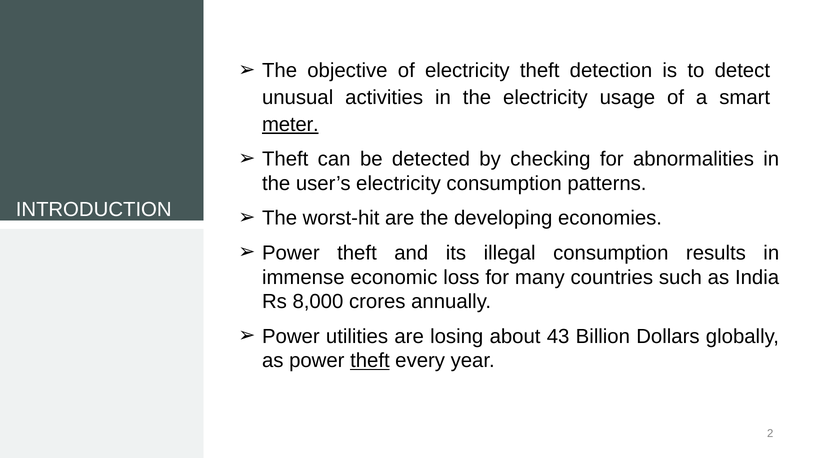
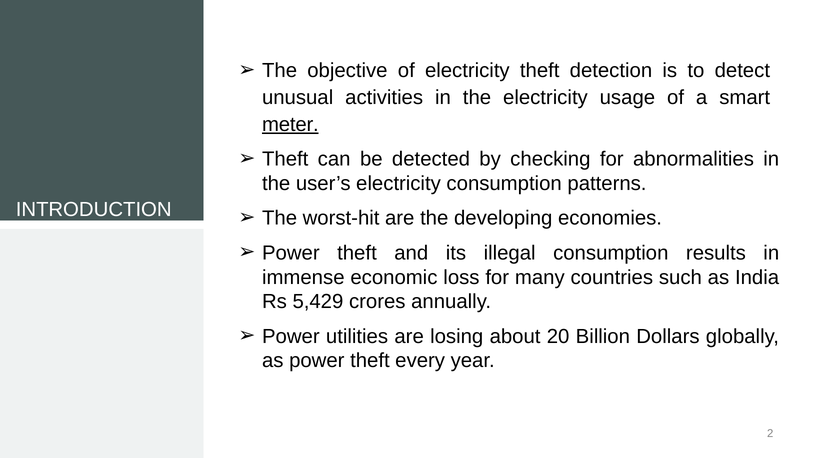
8,000: 8,000 -> 5,429
43: 43 -> 20
theft at (370, 361) underline: present -> none
